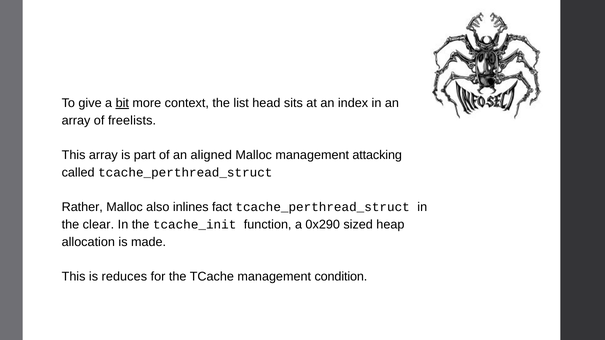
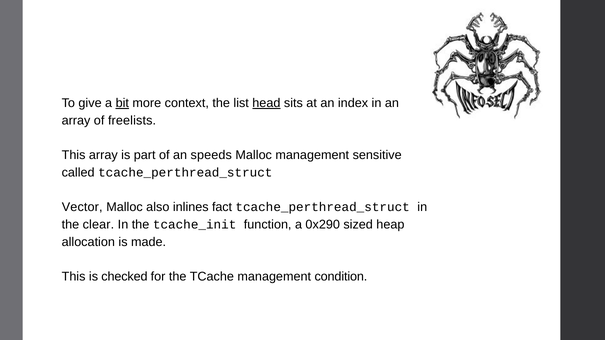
head underline: none -> present
aligned: aligned -> speeds
attacking: attacking -> sensitive
Rather: Rather -> Vector
reduces: reduces -> checked
